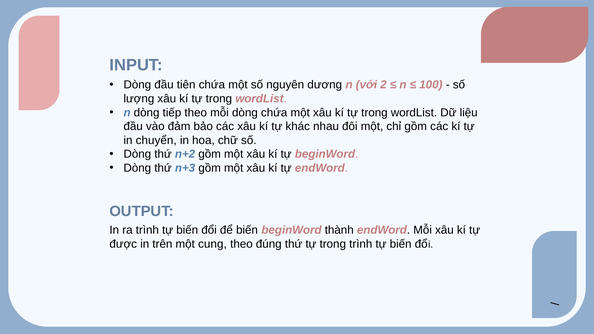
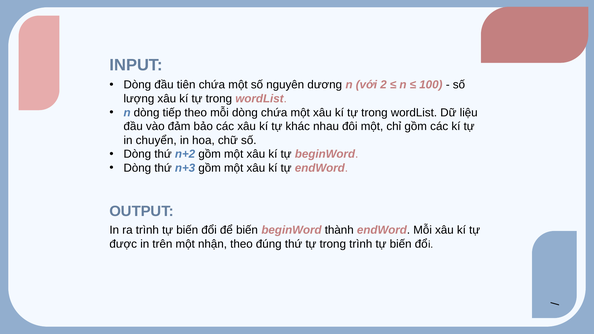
cung: cung -> nhận
